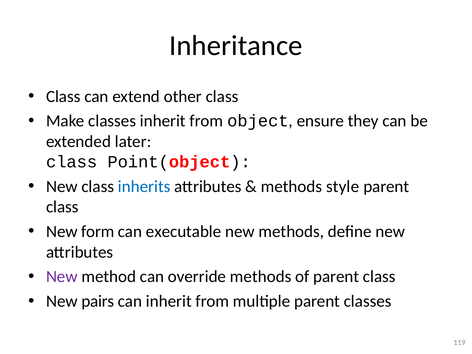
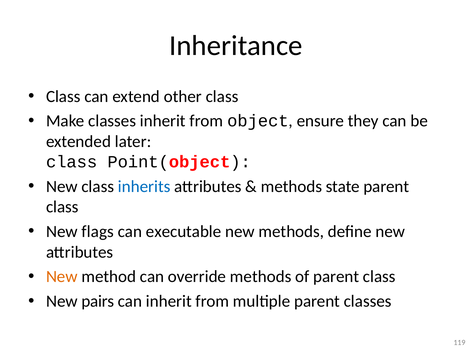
style: style -> state
form: form -> flags
New at (62, 277) colour: purple -> orange
